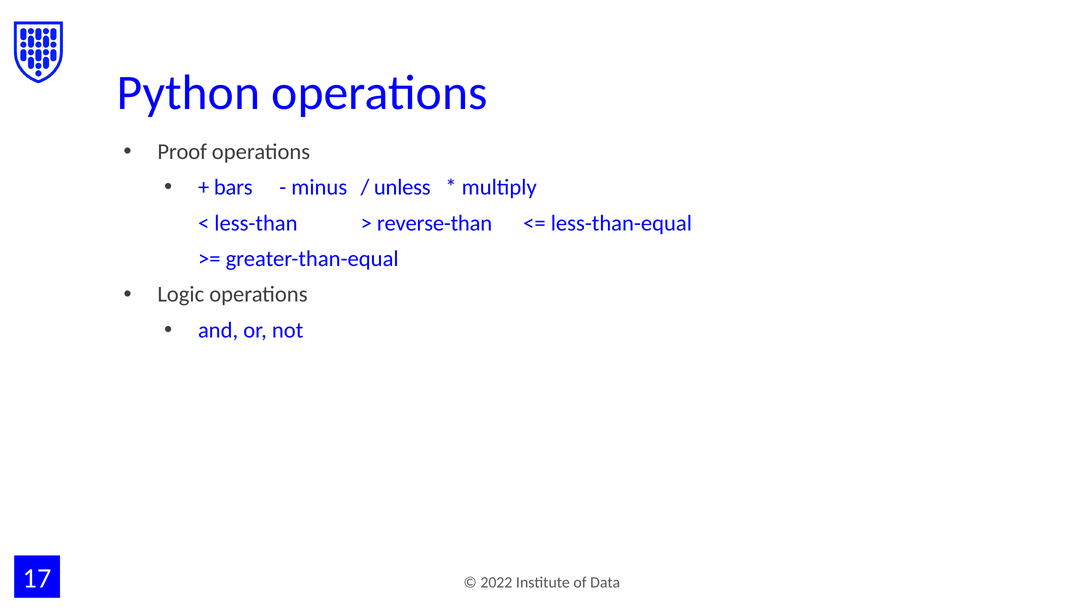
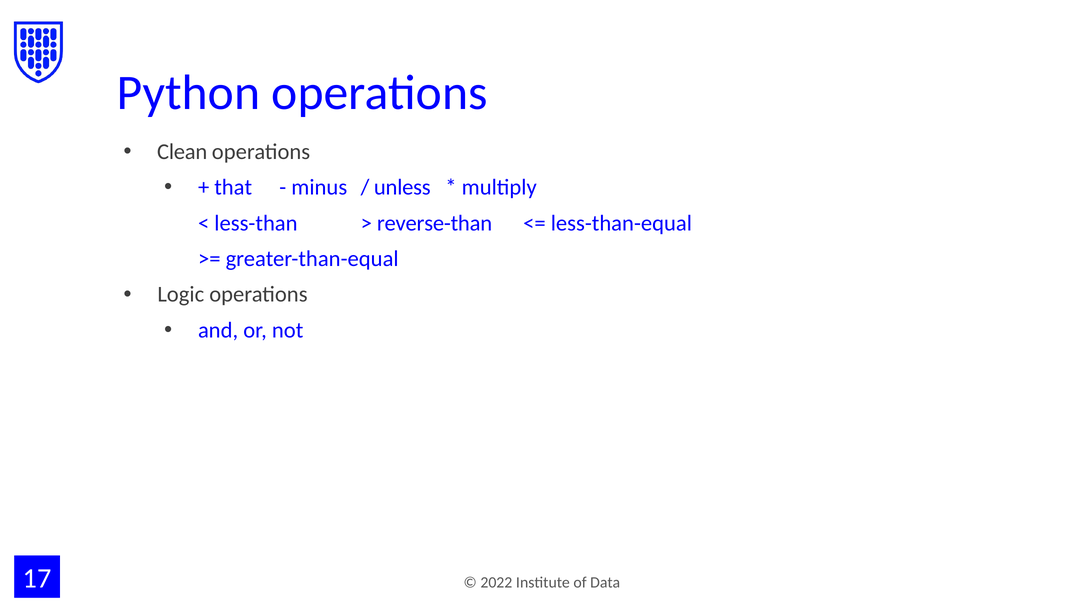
Proof: Proof -> Clean
bars: bars -> that
